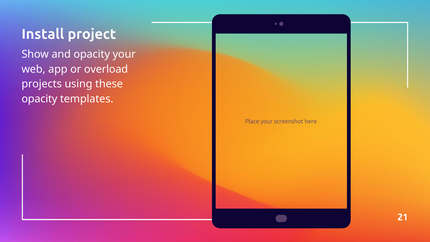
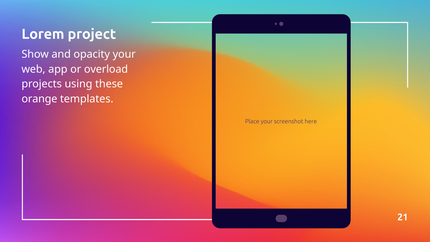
Install: Install -> Lorem
opacity at (39, 99): opacity -> orange
